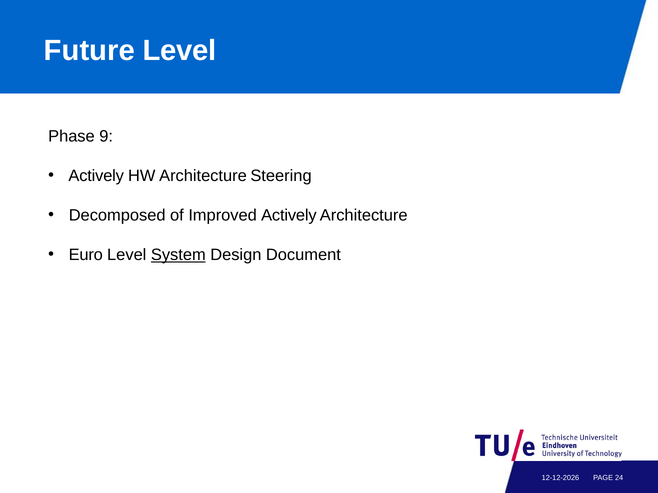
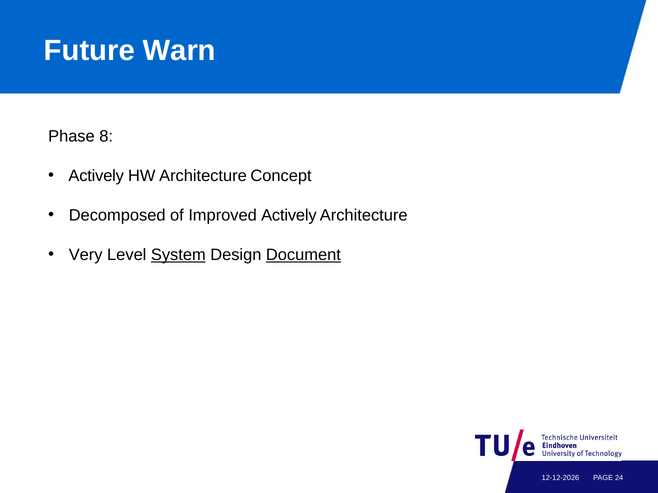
Future Level: Level -> Warn
9: 9 -> 8
Steering: Steering -> Concept
Euro: Euro -> Very
Document underline: none -> present
